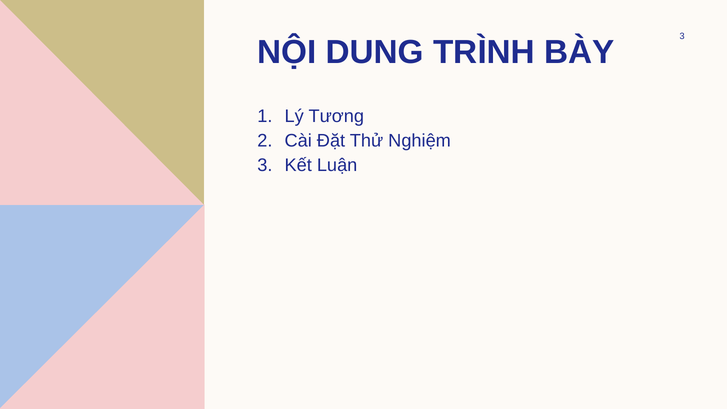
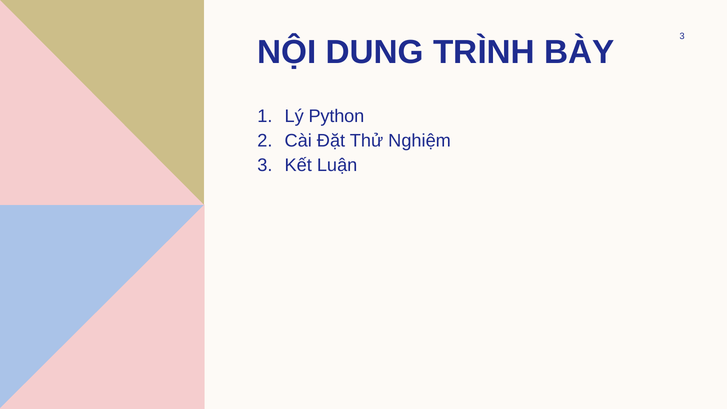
Tương: Tương -> Python
